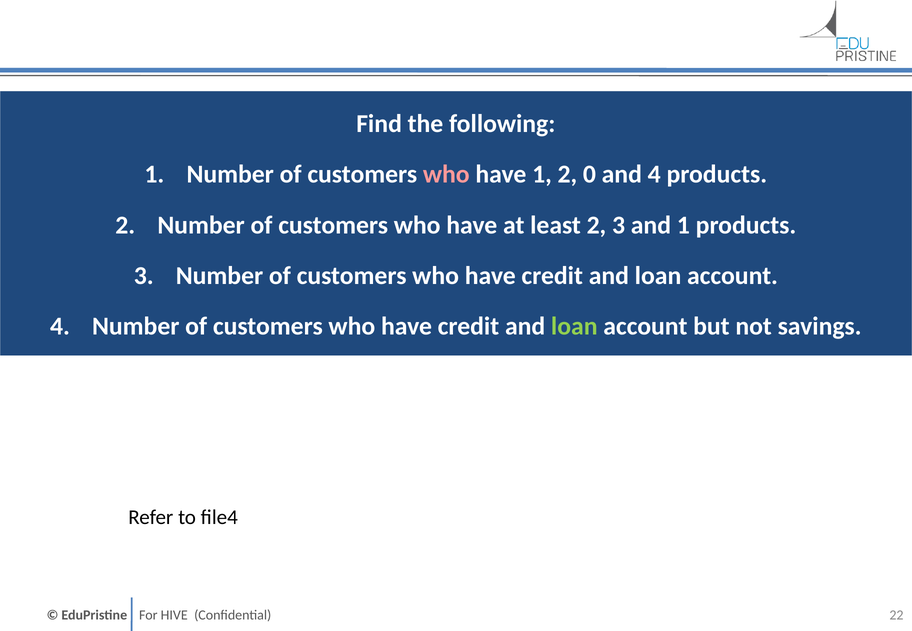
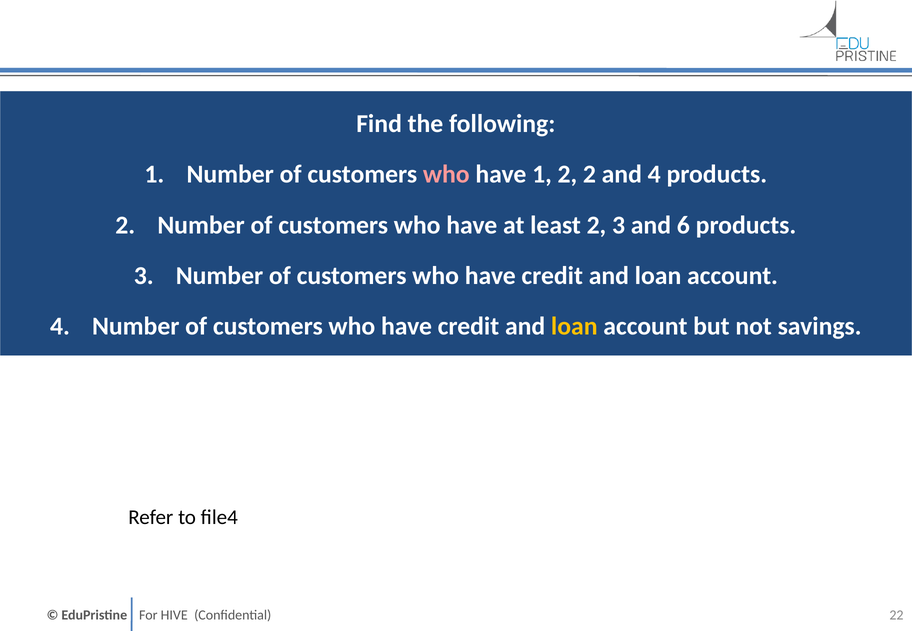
2 0: 0 -> 2
and 1: 1 -> 6
loan at (574, 327) colour: light green -> yellow
